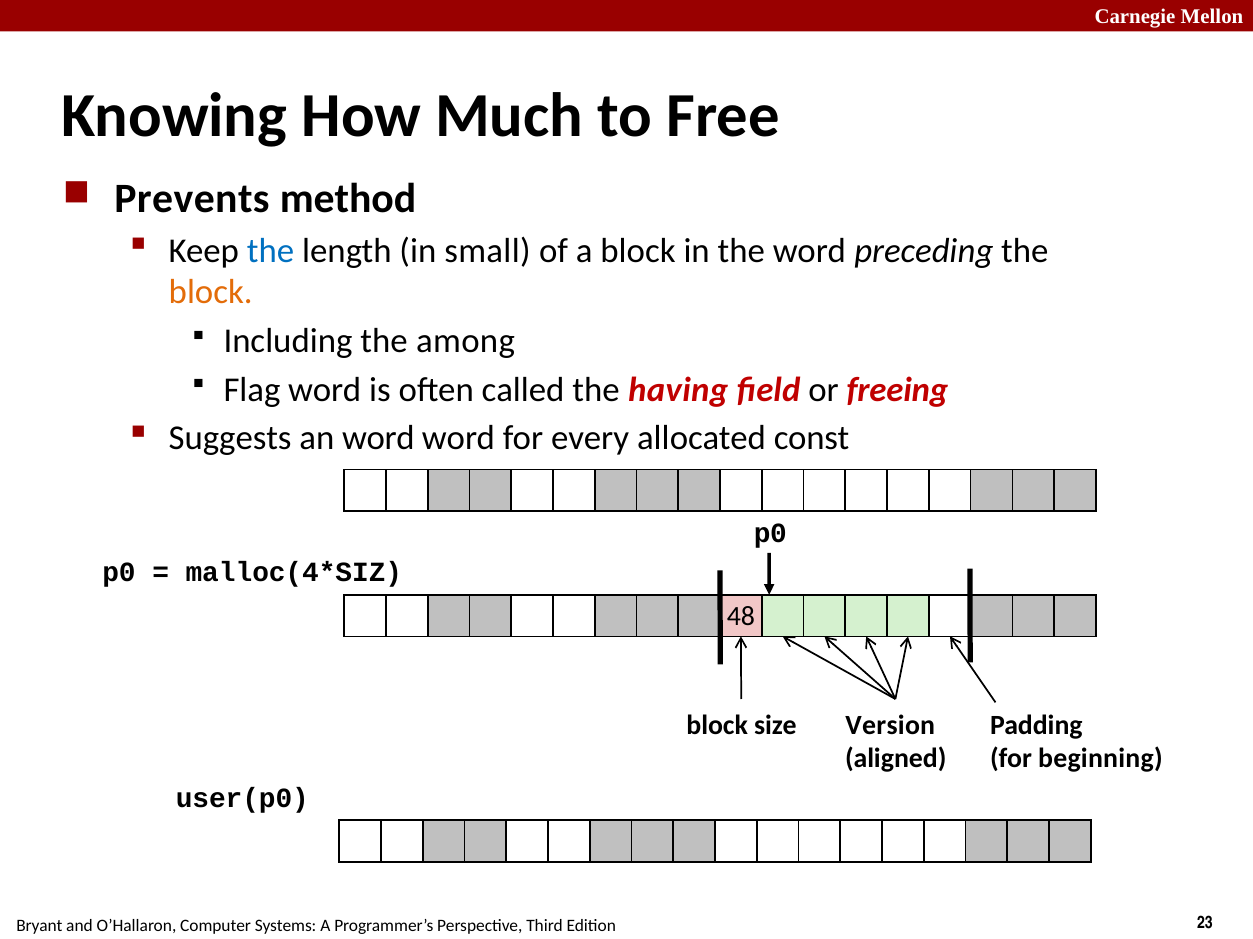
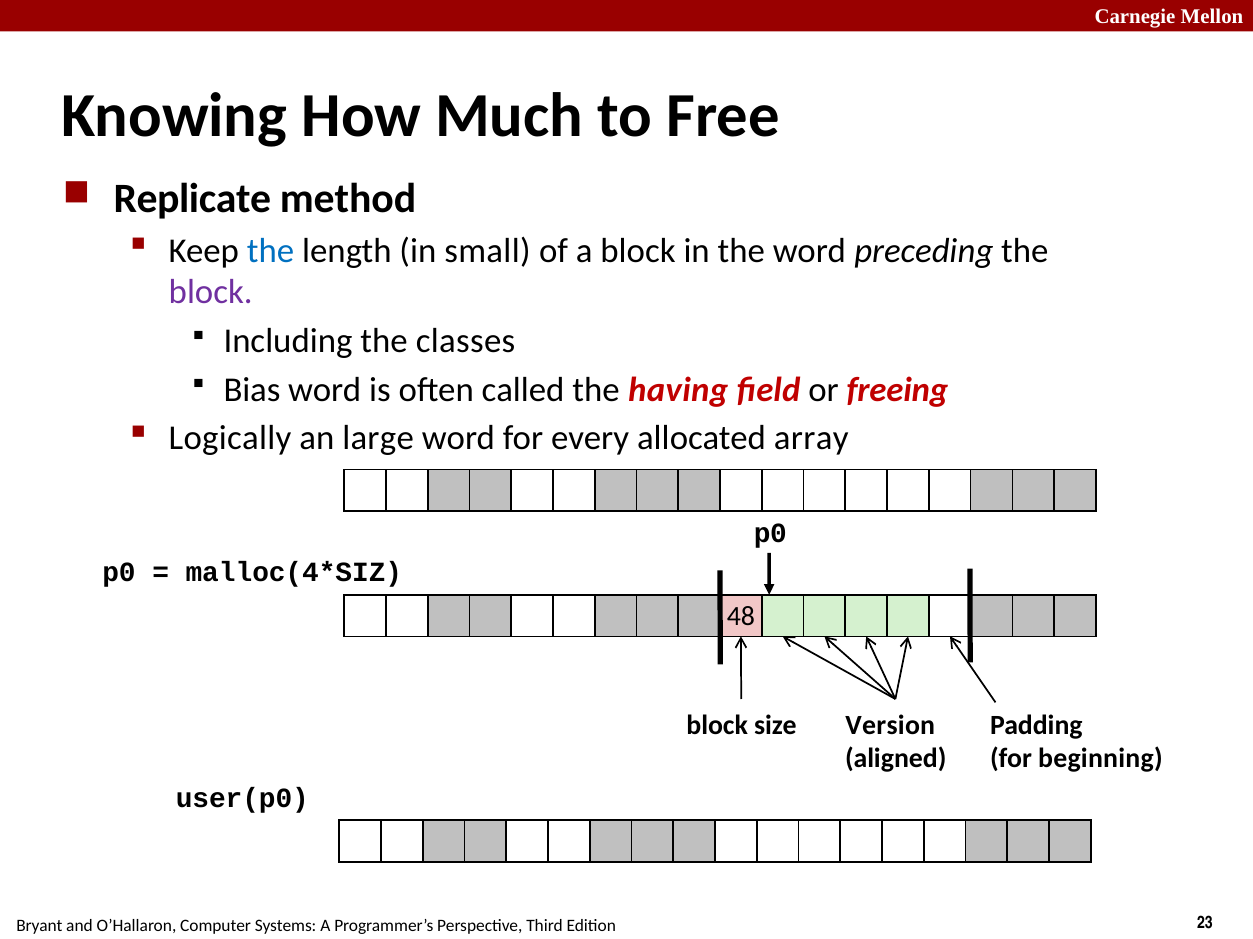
Prevents: Prevents -> Replicate
block at (211, 293) colour: orange -> purple
among: among -> classes
Flag: Flag -> Bias
Suggests: Suggests -> Logically
an word: word -> large
const: const -> array
